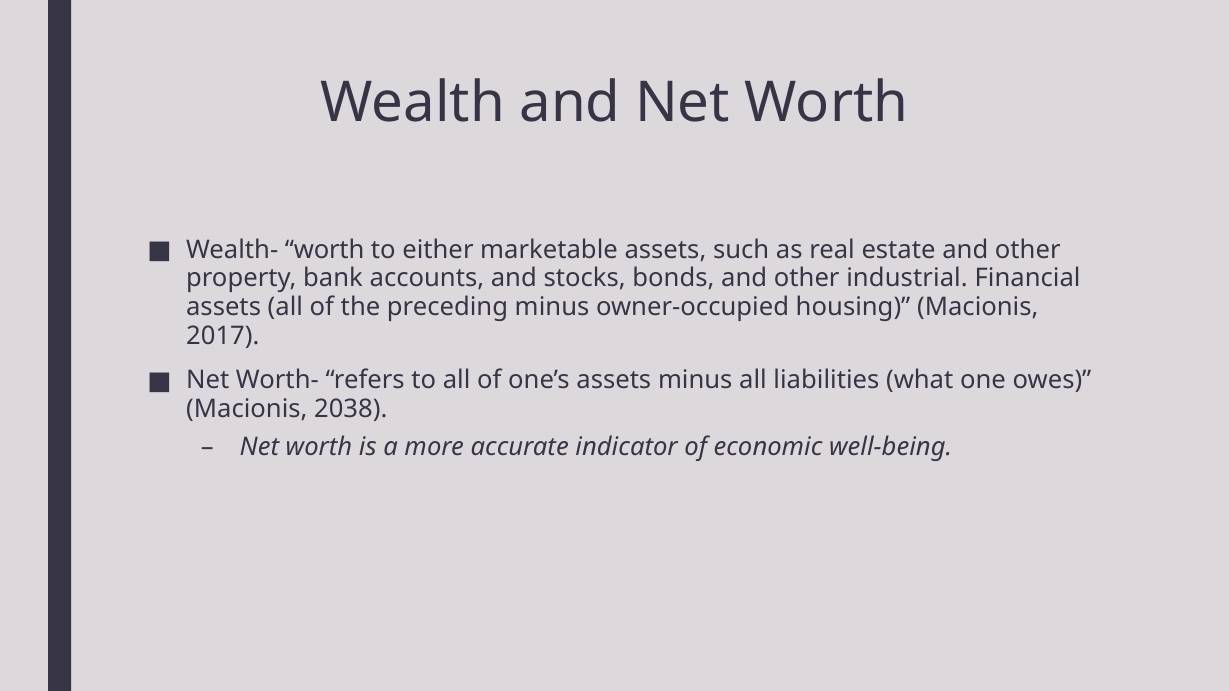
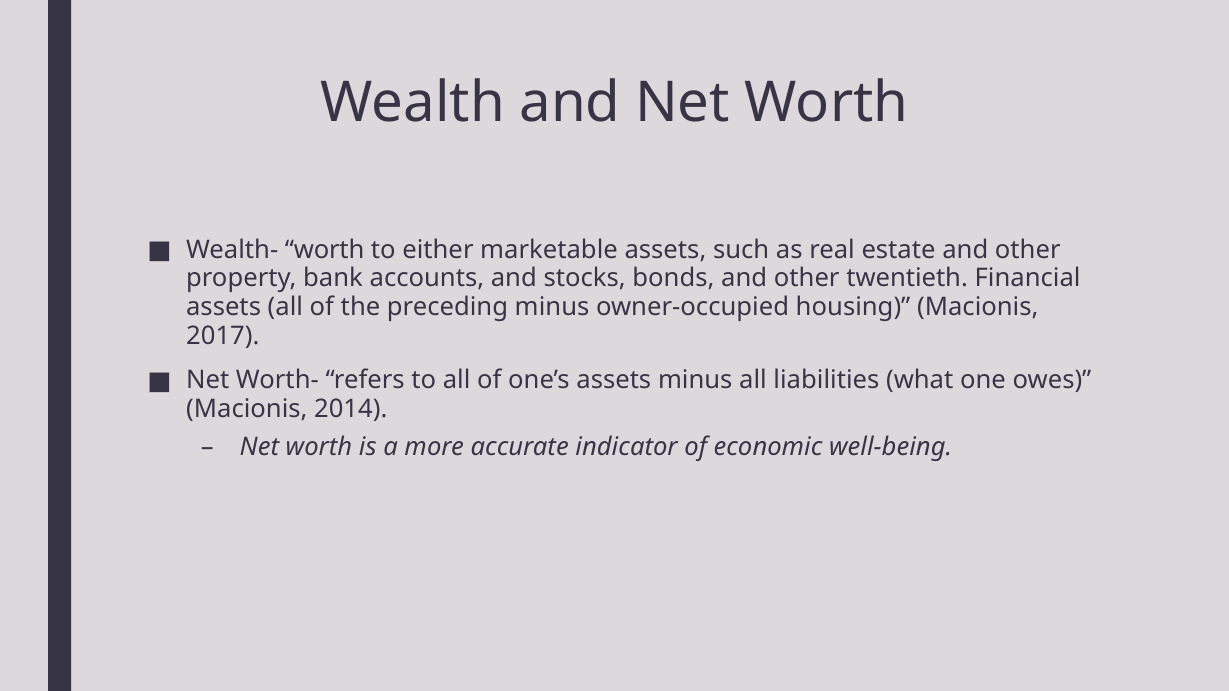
industrial: industrial -> twentieth
2038: 2038 -> 2014
